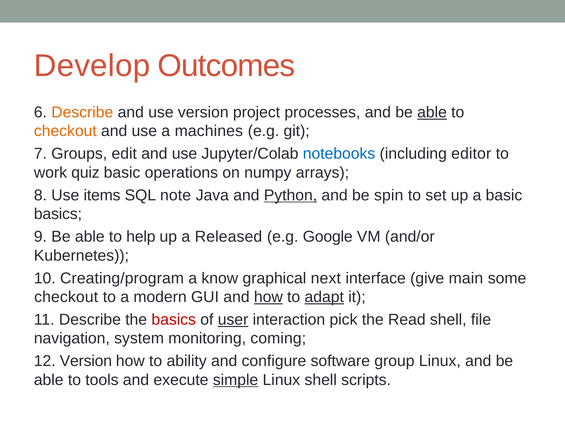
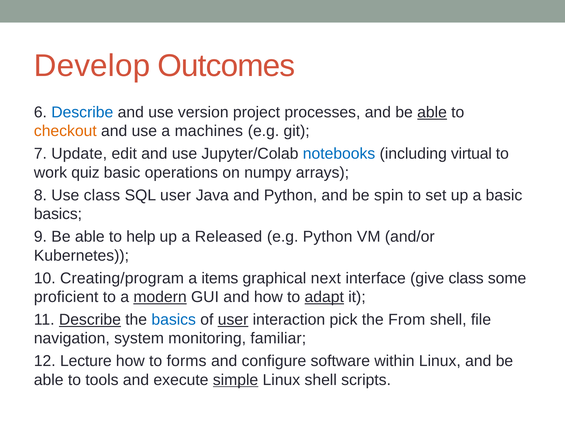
Describe at (82, 112) colour: orange -> blue
Groups: Groups -> Update
editor: editor -> virtual
Use items: items -> class
SQL note: note -> user
Python at (291, 195) underline: present -> none
e.g Google: Google -> Python
know: know -> items
give main: main -> class
checkout at (66, 297): checkout -> proficient
modern underline: none -> present
how at (268, 297) underline: present -> none
Describe at (90, 319) underline: none -> present
basics at (174, 319) colour: red -> blue
Read: Read -> From
coming: coming -> familiar
12 Version: Version -> Lecture
ability: ability -> forms
group: group -> within
